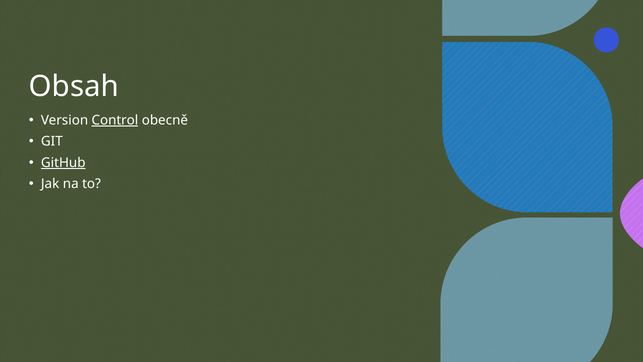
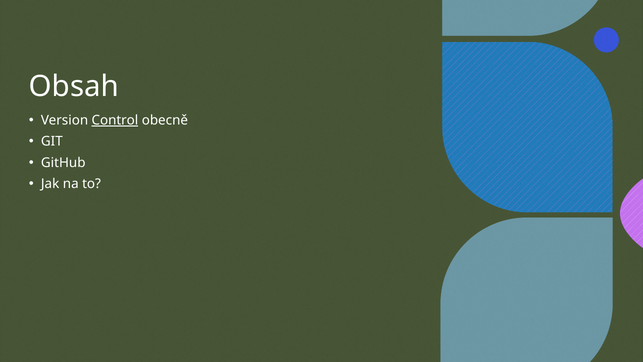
GitHub underline: present -> none
